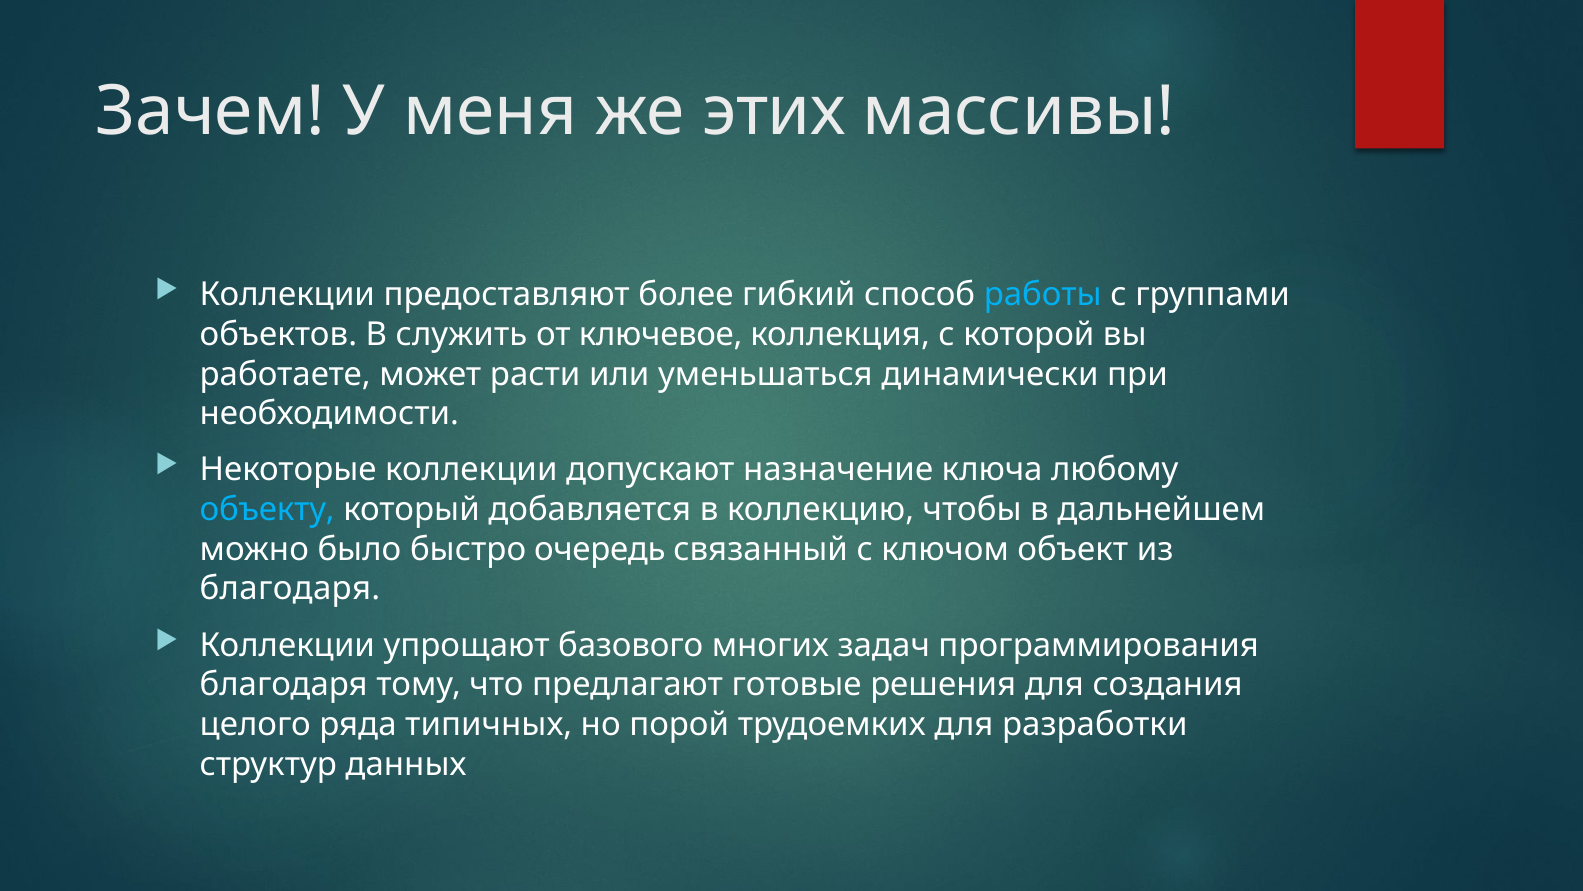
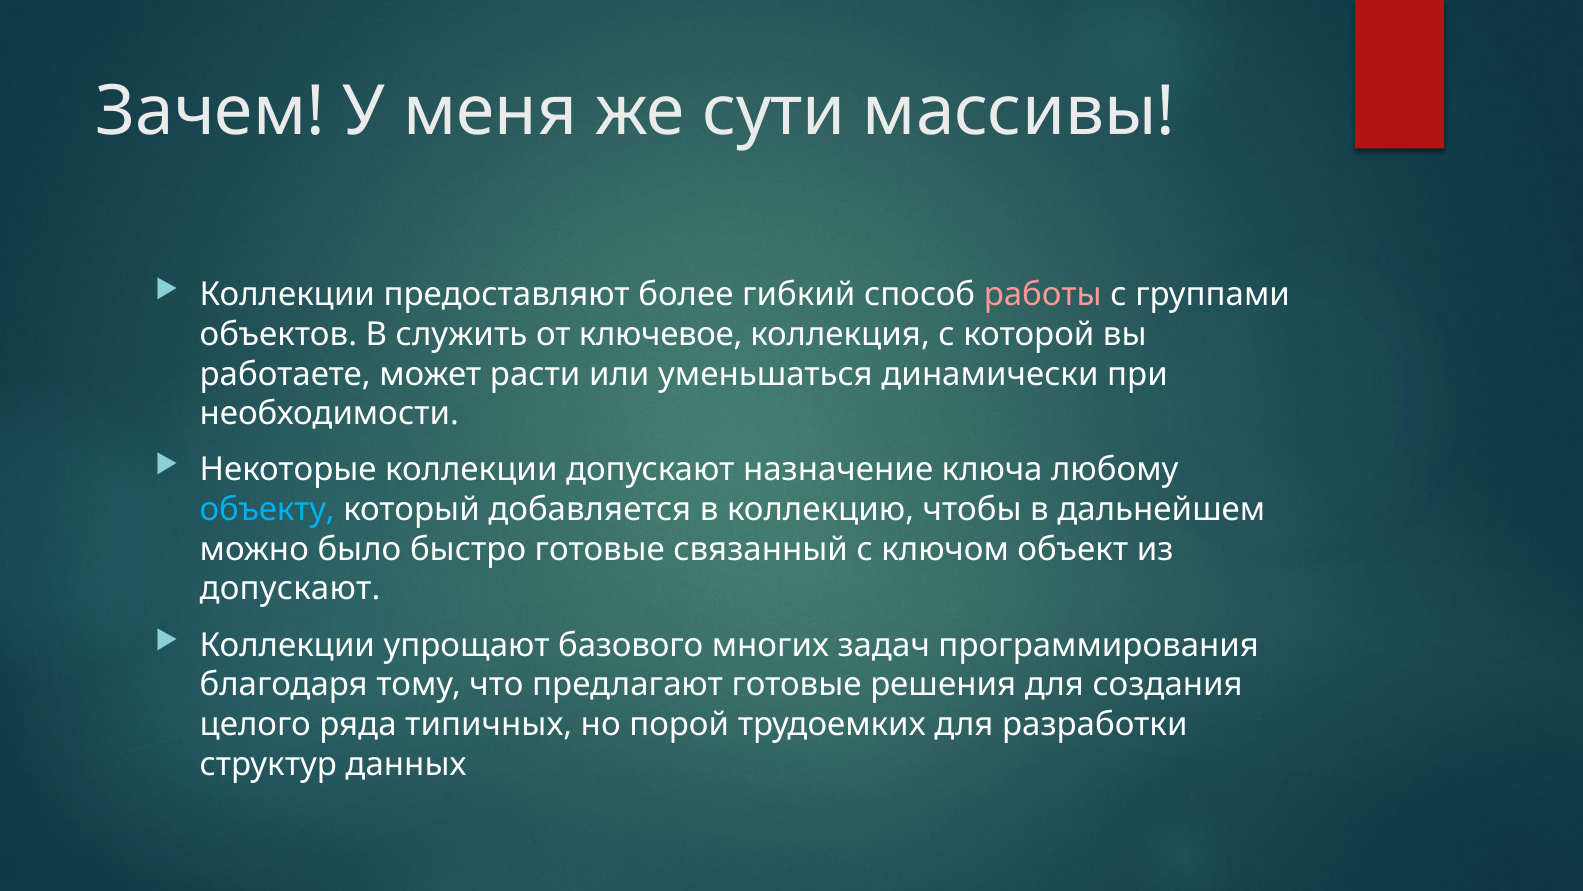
этих: этих -> сути
работы colour: light blue -> pink
быстро очередь: очередь -> готовые
благодаря at (290, 589): благодаря -> допускают
